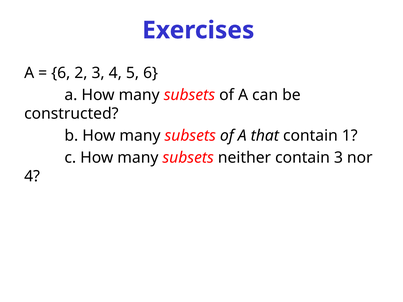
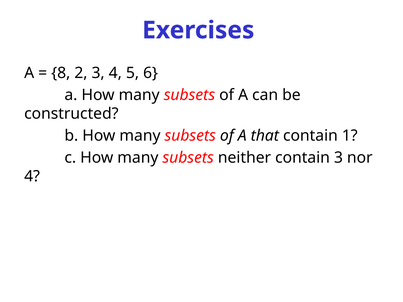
6 at (61, 73): 6 -> 8
